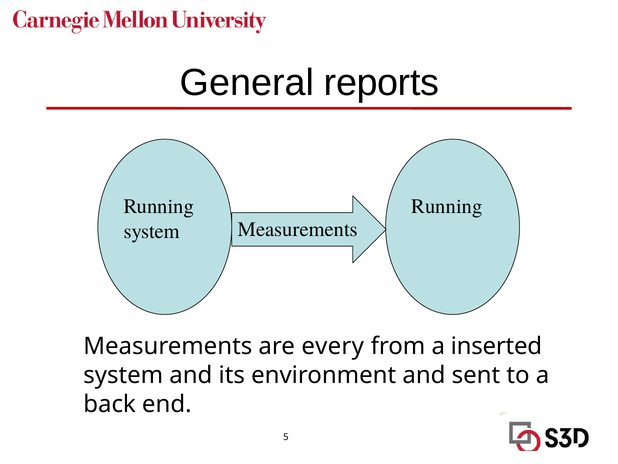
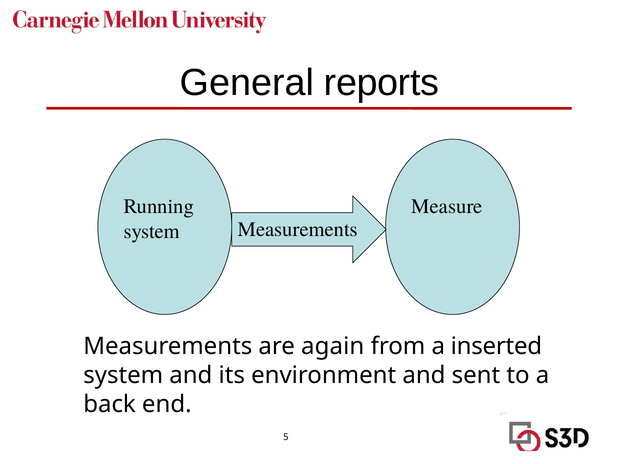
Running at (447, 206): Running -> Measure
every: every -> again
